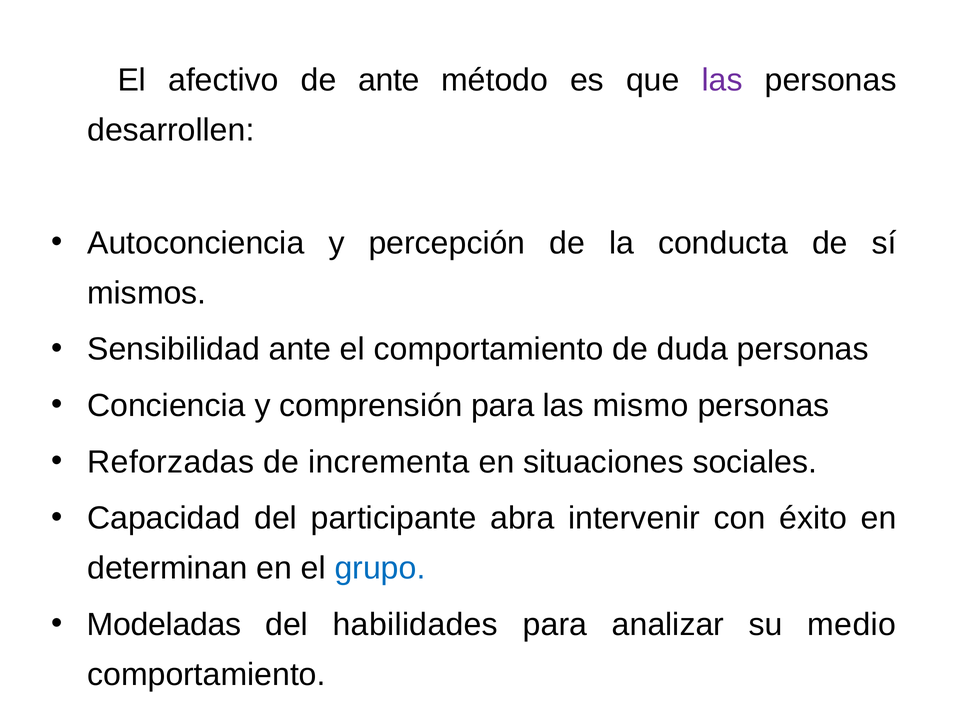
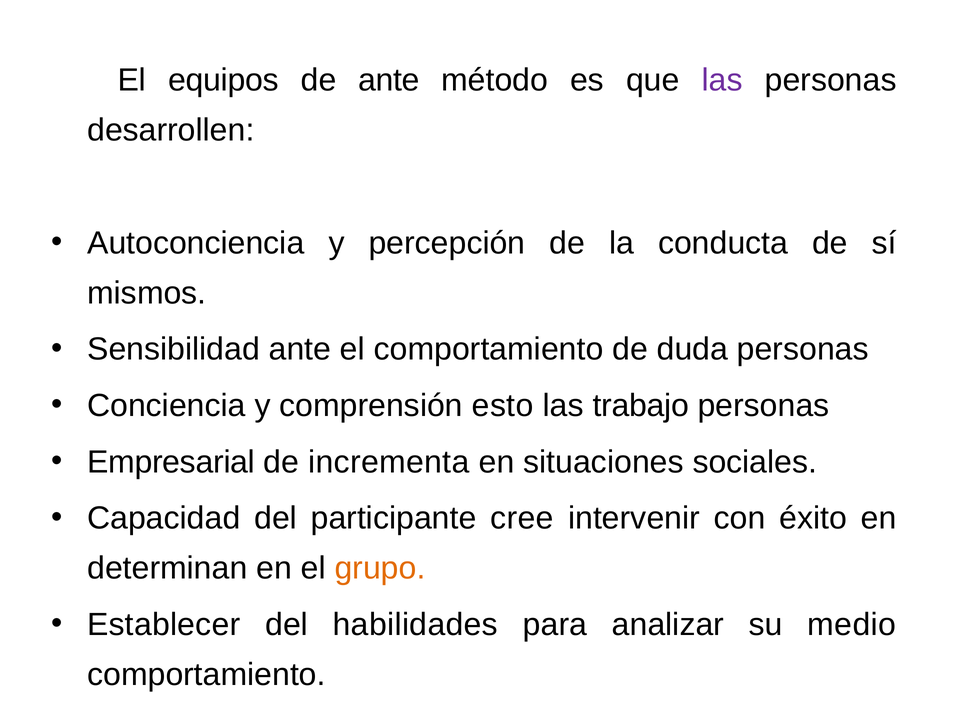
afectivo: afectivo -> equipos
comprensión para: para -> esto
mismo: mismo -> trabajo
Reforzadas: Reforzadas -> Empresarial
abra: abra -> cree
grupo colour: blue -> orange
Modeladas: Modeladas -> Establecer
